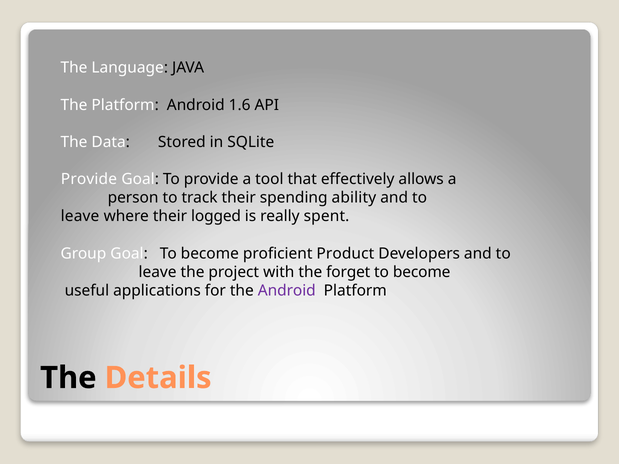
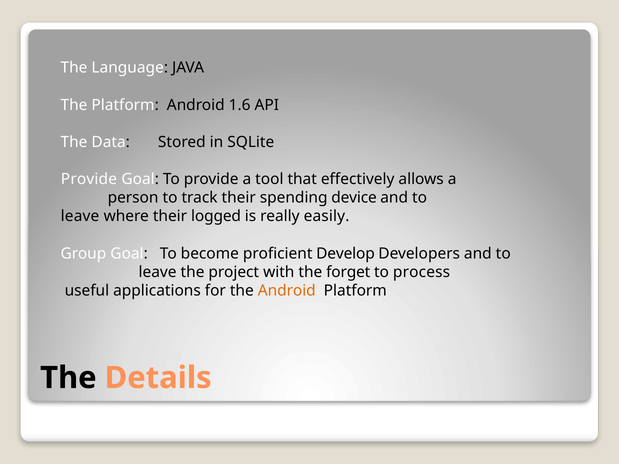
ability: ability -> device
spent: spent -> easily
Product: Product -> Develop
become at (422, 272): become -> process
Android at (287, 291) colour: purple -> orange
